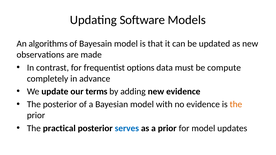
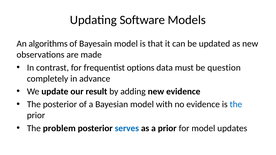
compute: compute -> question
terms: terms -> result
the at (236, 104) colour: orange -> blue
practical: practical -> problem
